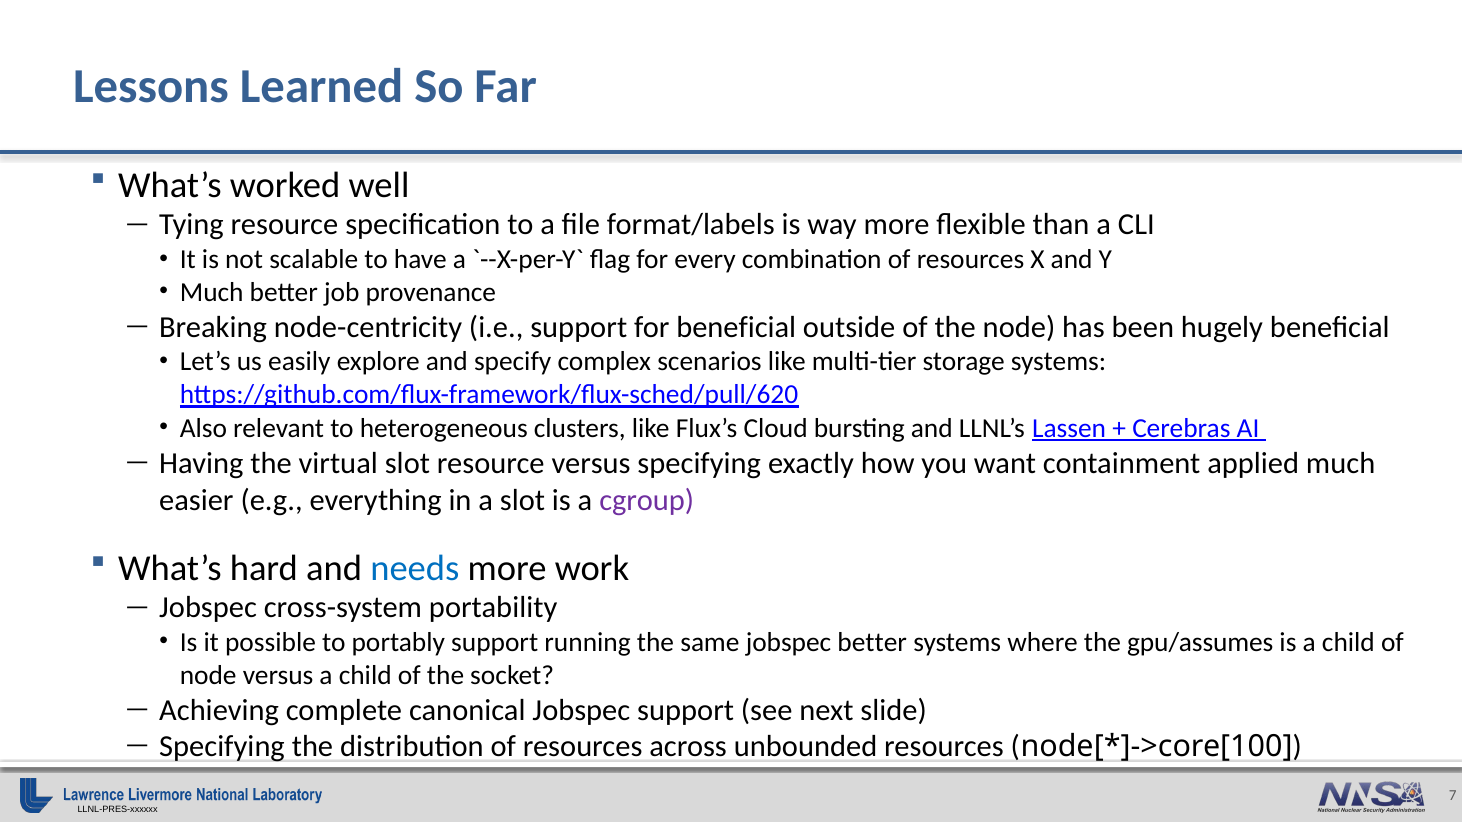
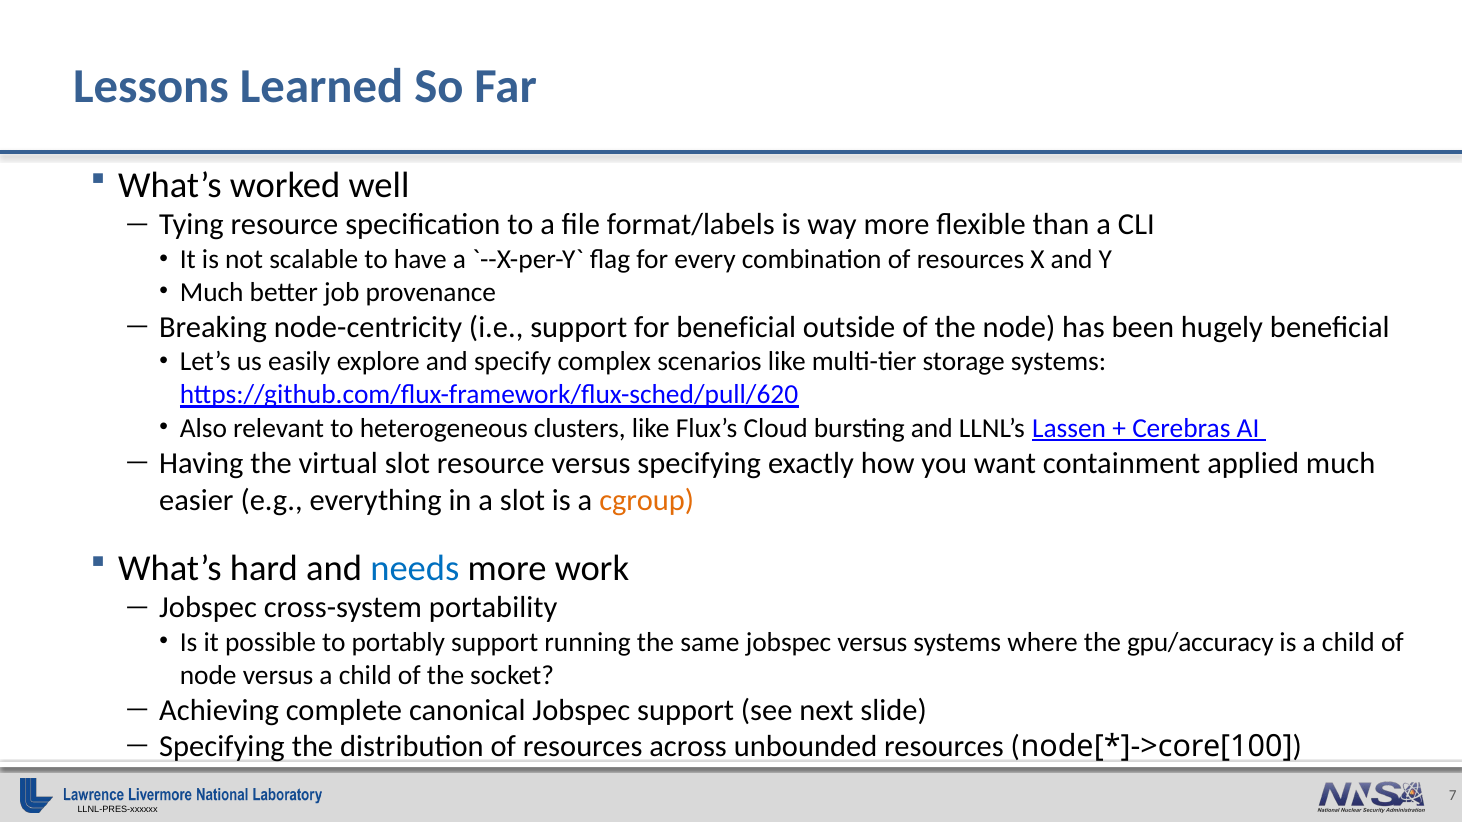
cgroup colour: purple -> orange
jobspec better: better -> versus
gpu/assumes: gpu/assumes -> gpu/accuracy
